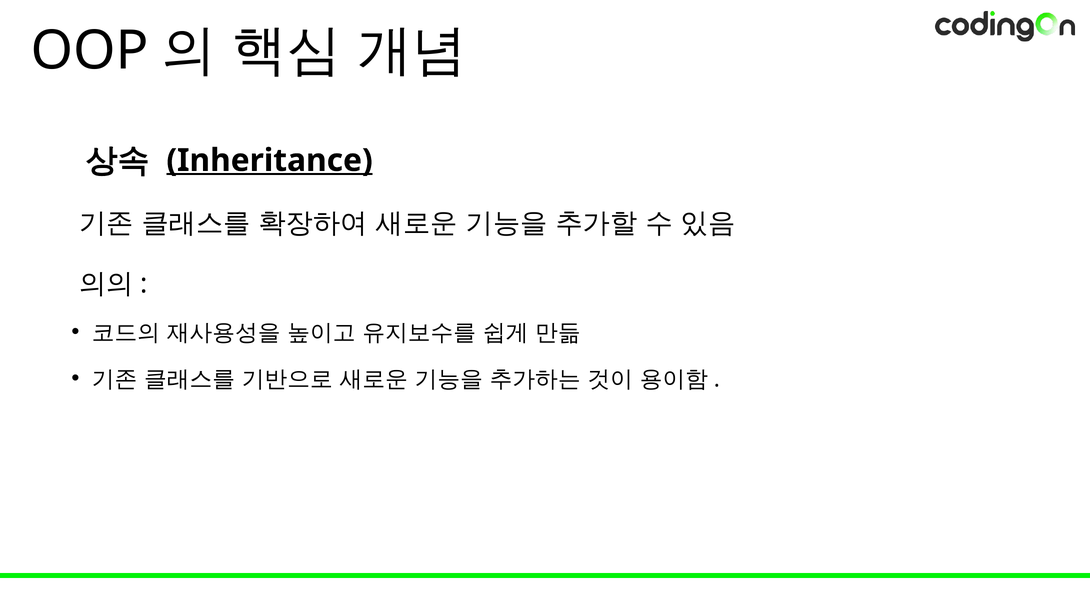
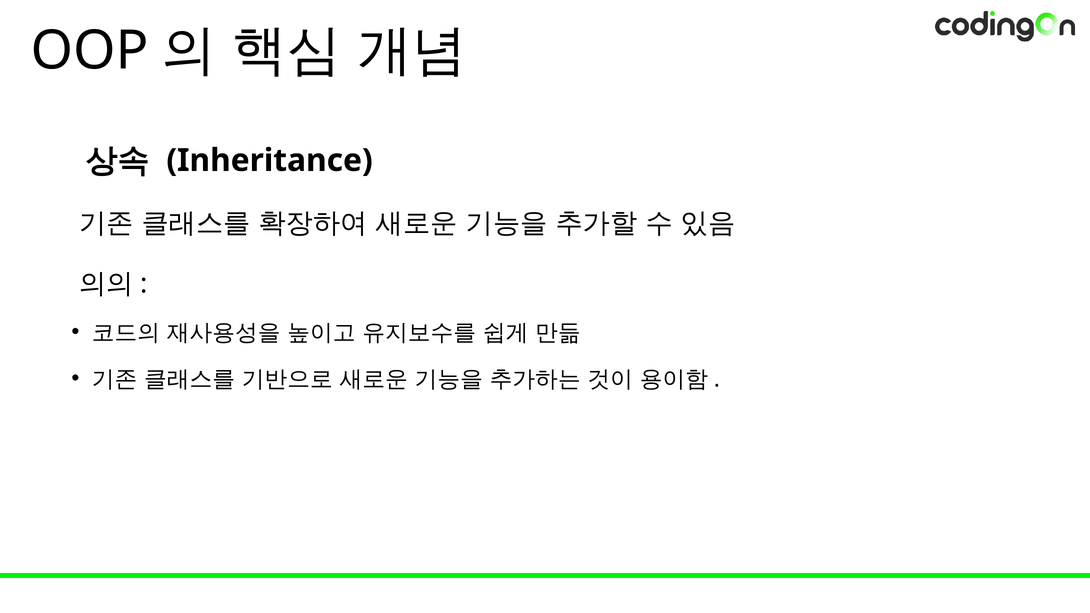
Inheritance underline: present -> none
